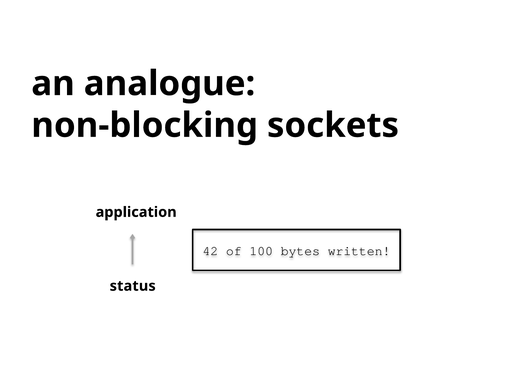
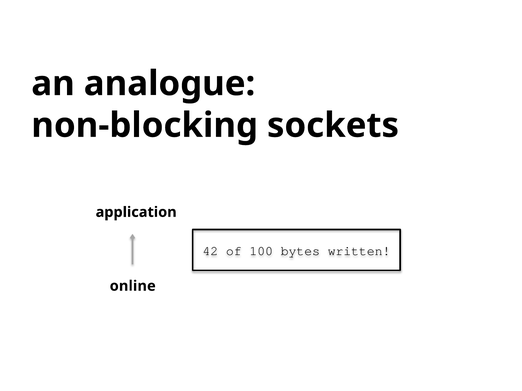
status: status -> online
